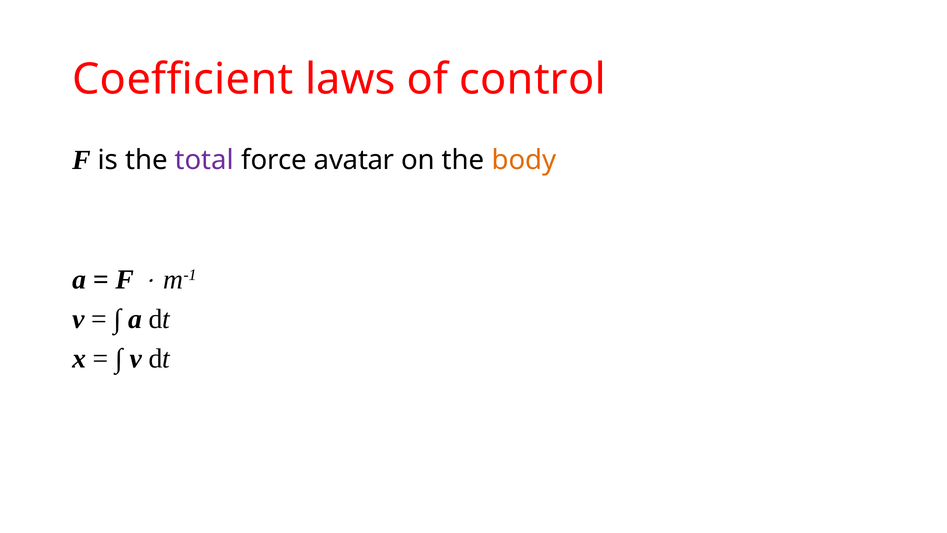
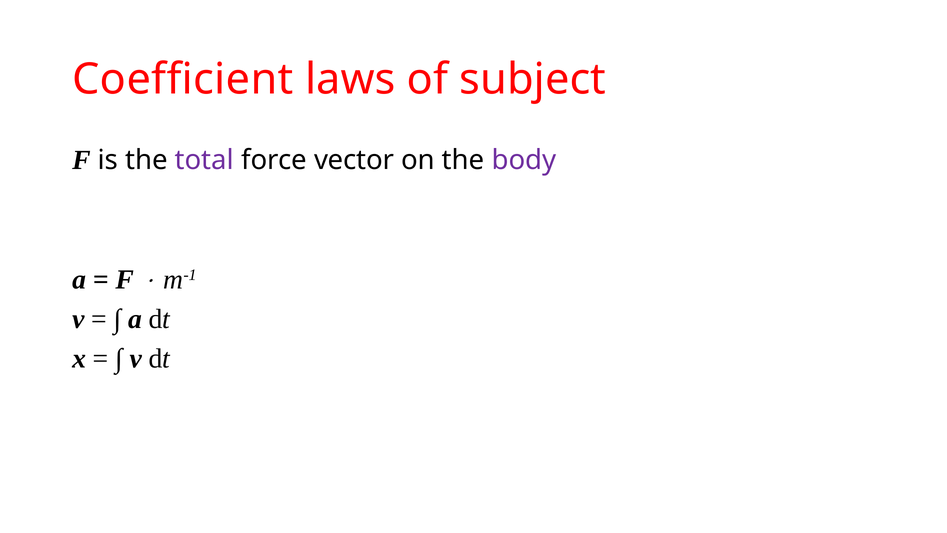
control: control -> subject
avatar: avatar -> vector
body colour: orange -> purple
